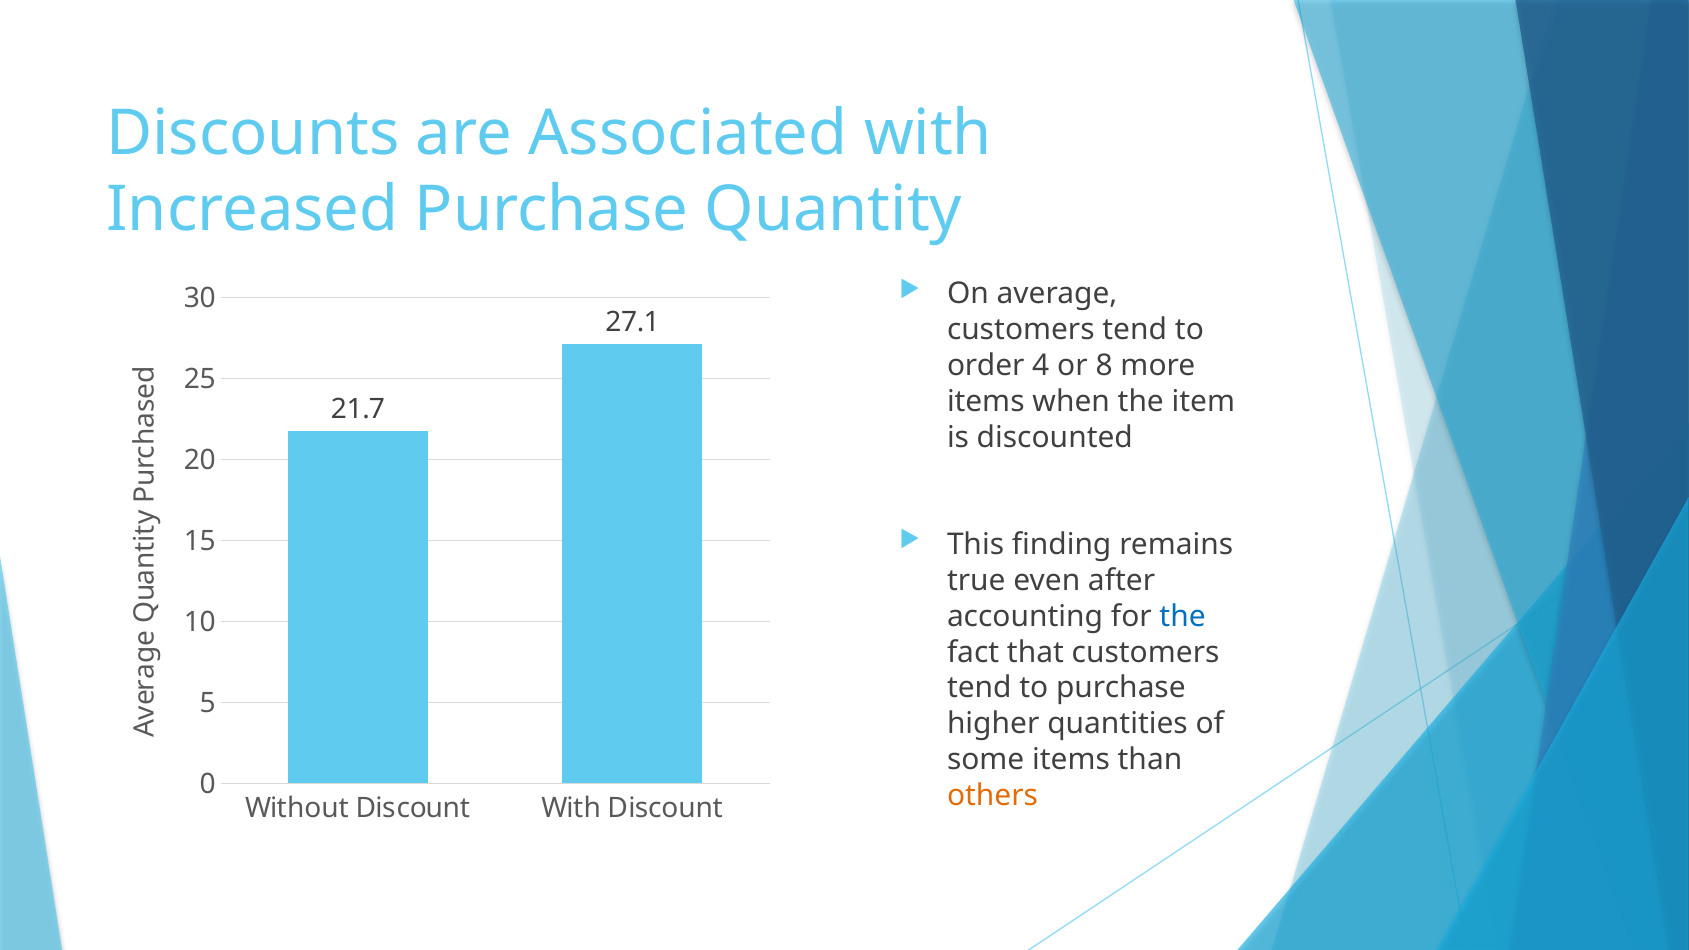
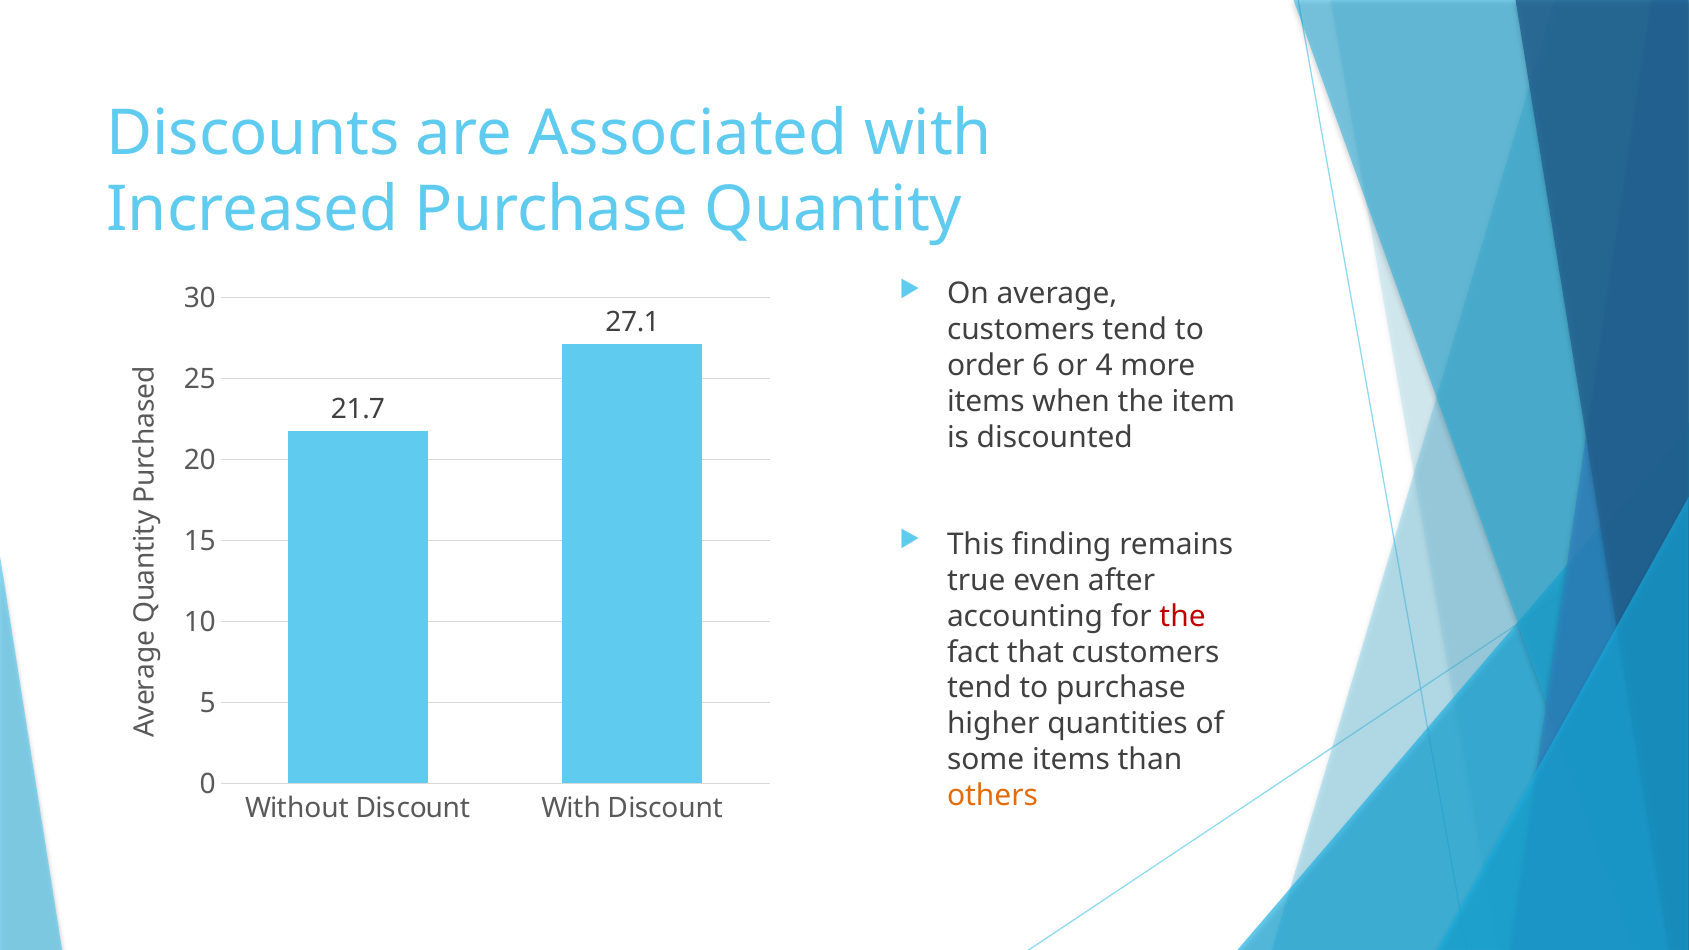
4: 4 -> 6
8: 8 -> 4
the at (1183, 616) colour: blue -> red
